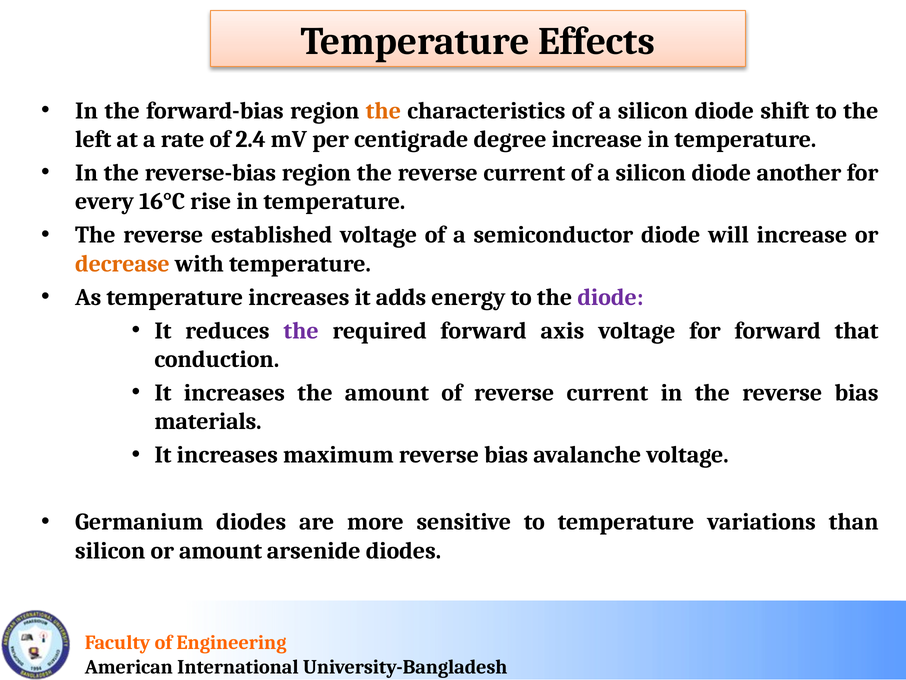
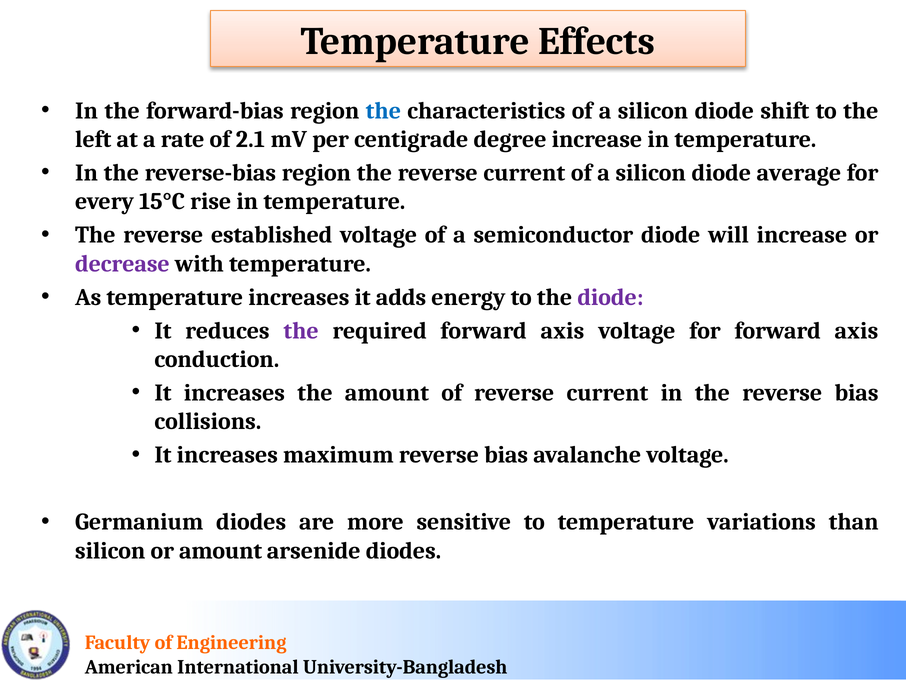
the at (383, 111) colour: orange -> blue
2.4: 2.4 -> 2.1
another: another -> average
16°C: 16°C -> 15°C
decrease colour: orange -> purple
for forward that: that -> axis
materials: materials -> collisions
